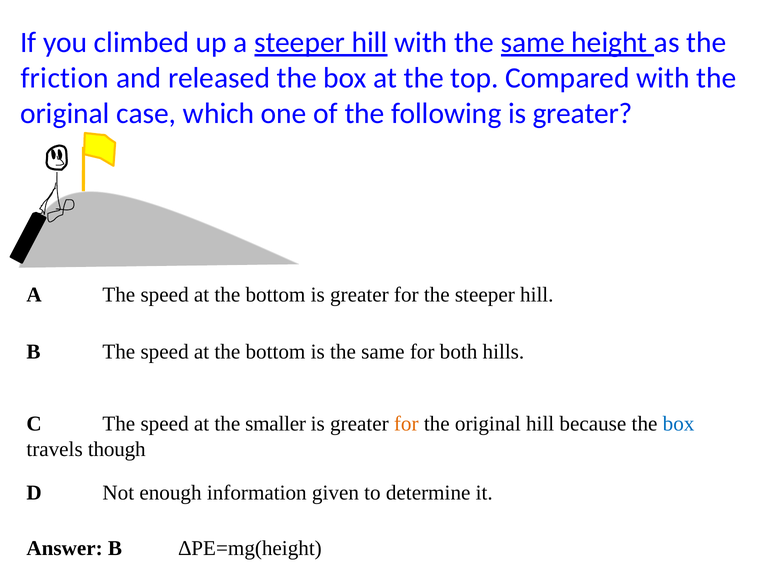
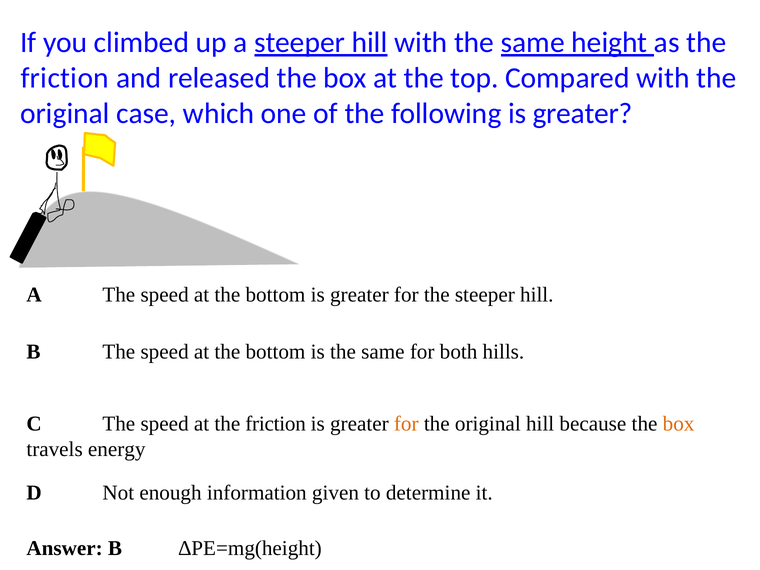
at the smaller: smaller -> friction
box at (679, 424) colour: blue -> orange
though: though -> energy
